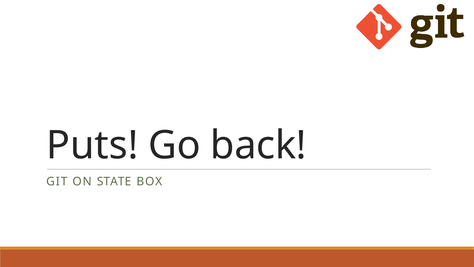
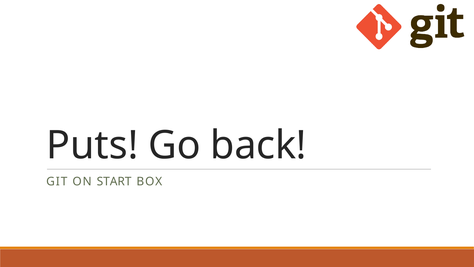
STATE: STATE -> START
